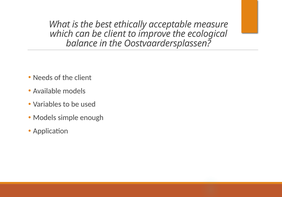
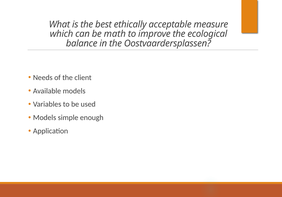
be client: client -> math
